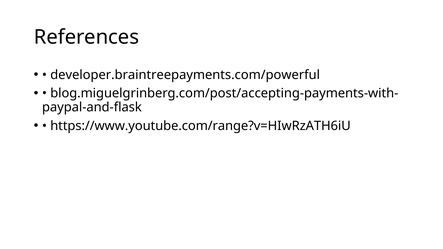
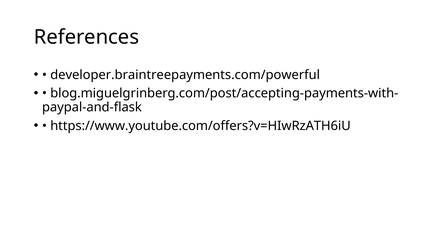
https://www.youtube.com/range?v=HIwRzATH6iU: https://www.youtube.com/range?v=HIwRzATH6iU -> https://www.youtube.com/offers?v=HIwRzATH6iU
